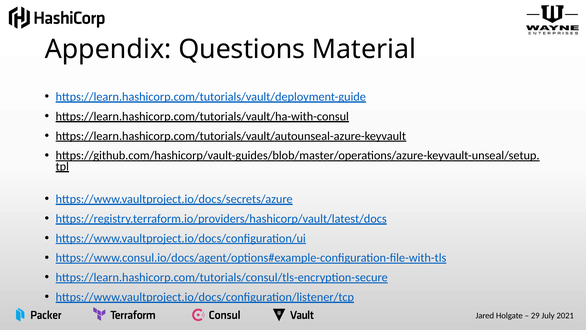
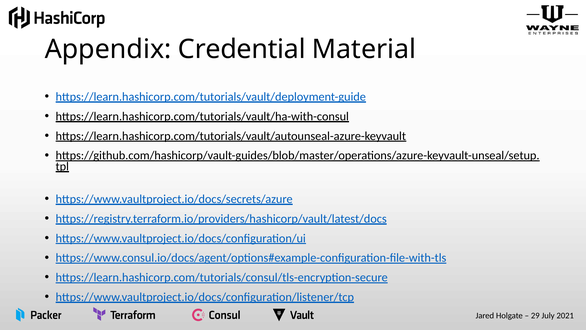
Questions: Questions -> Credential
